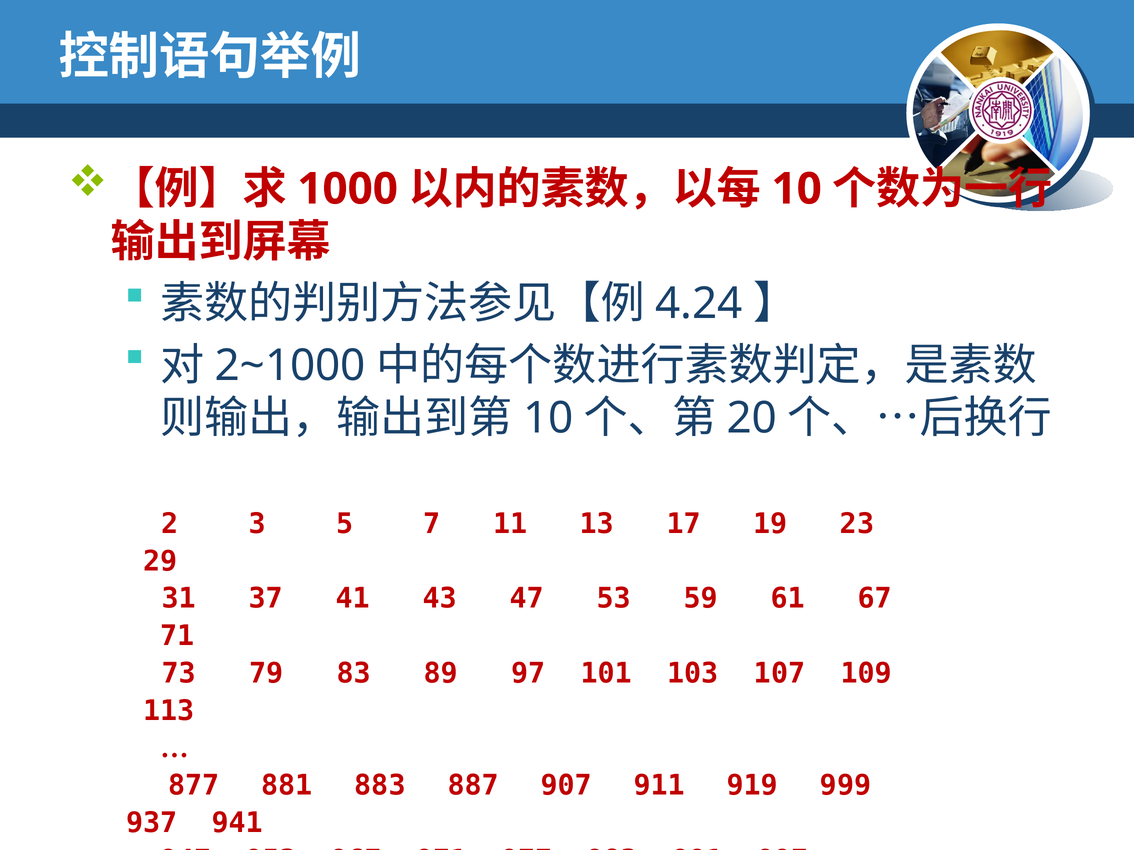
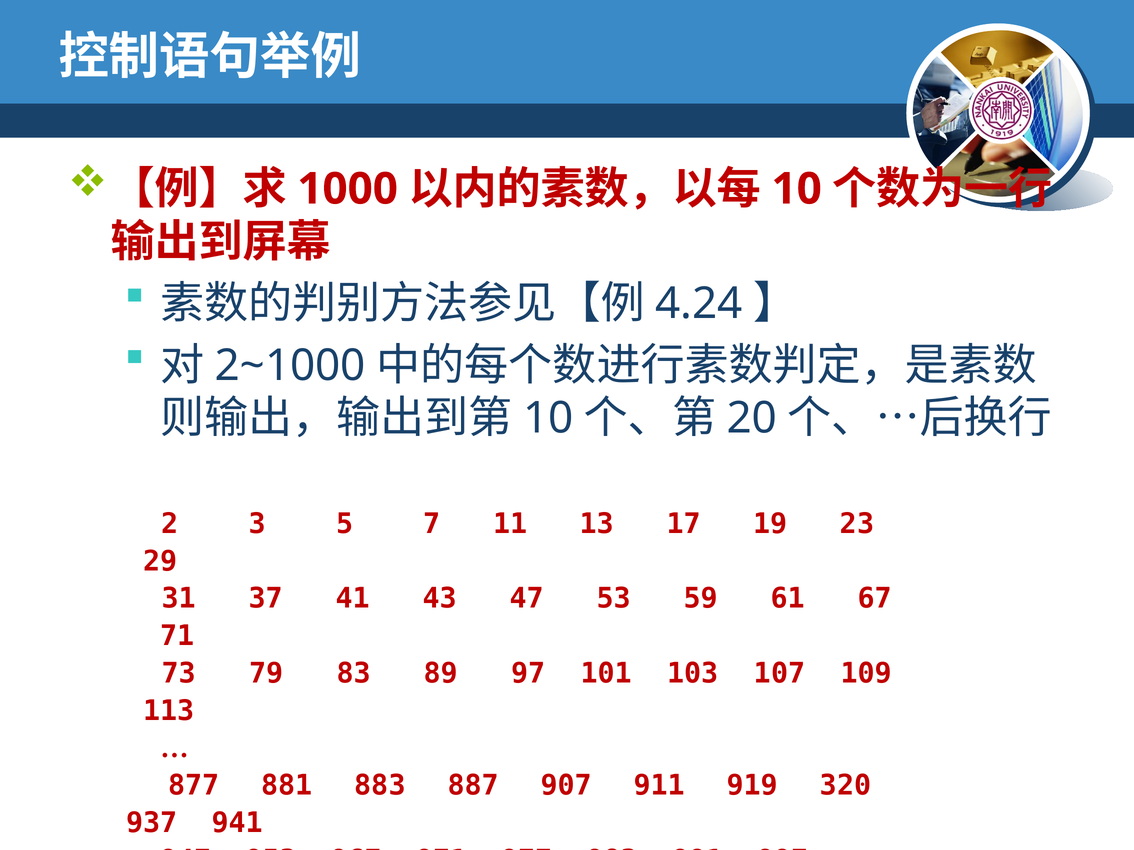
999: 999 -> 320
